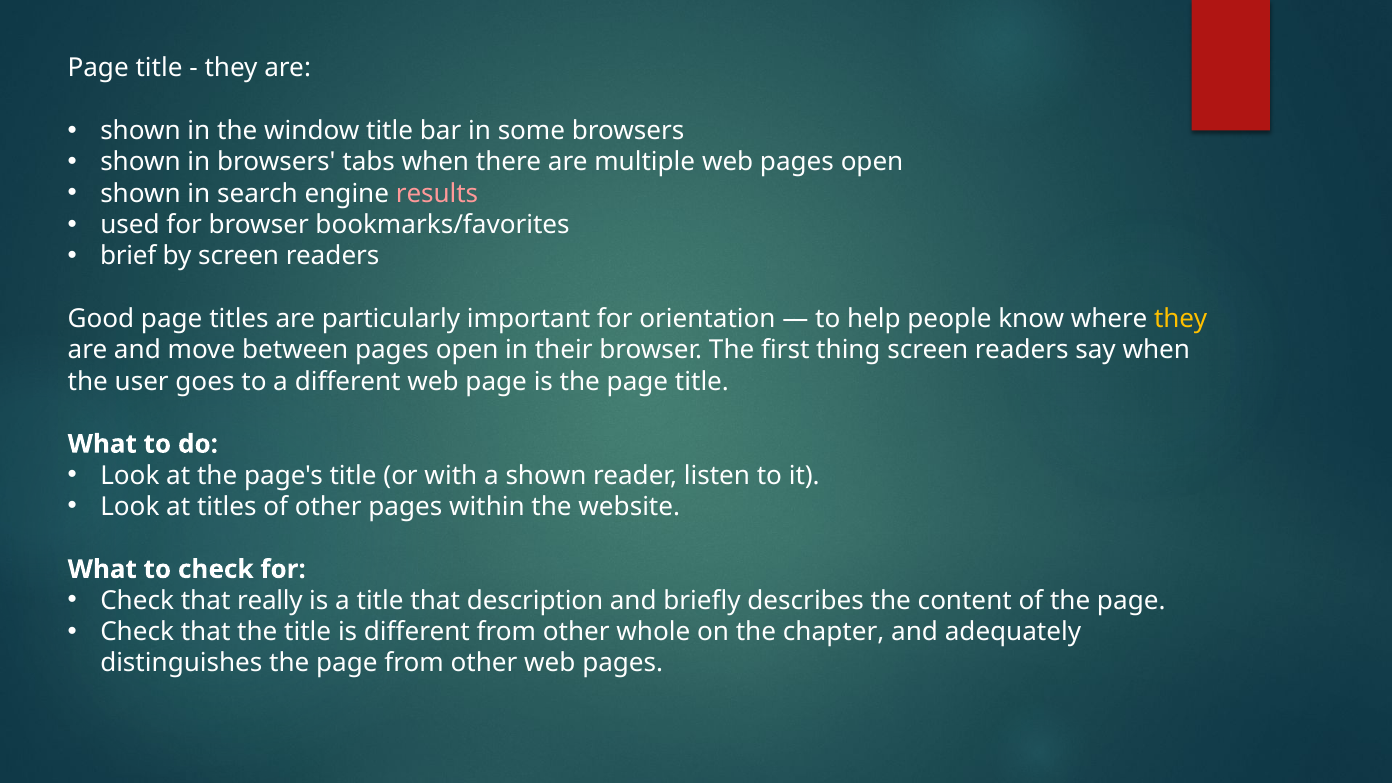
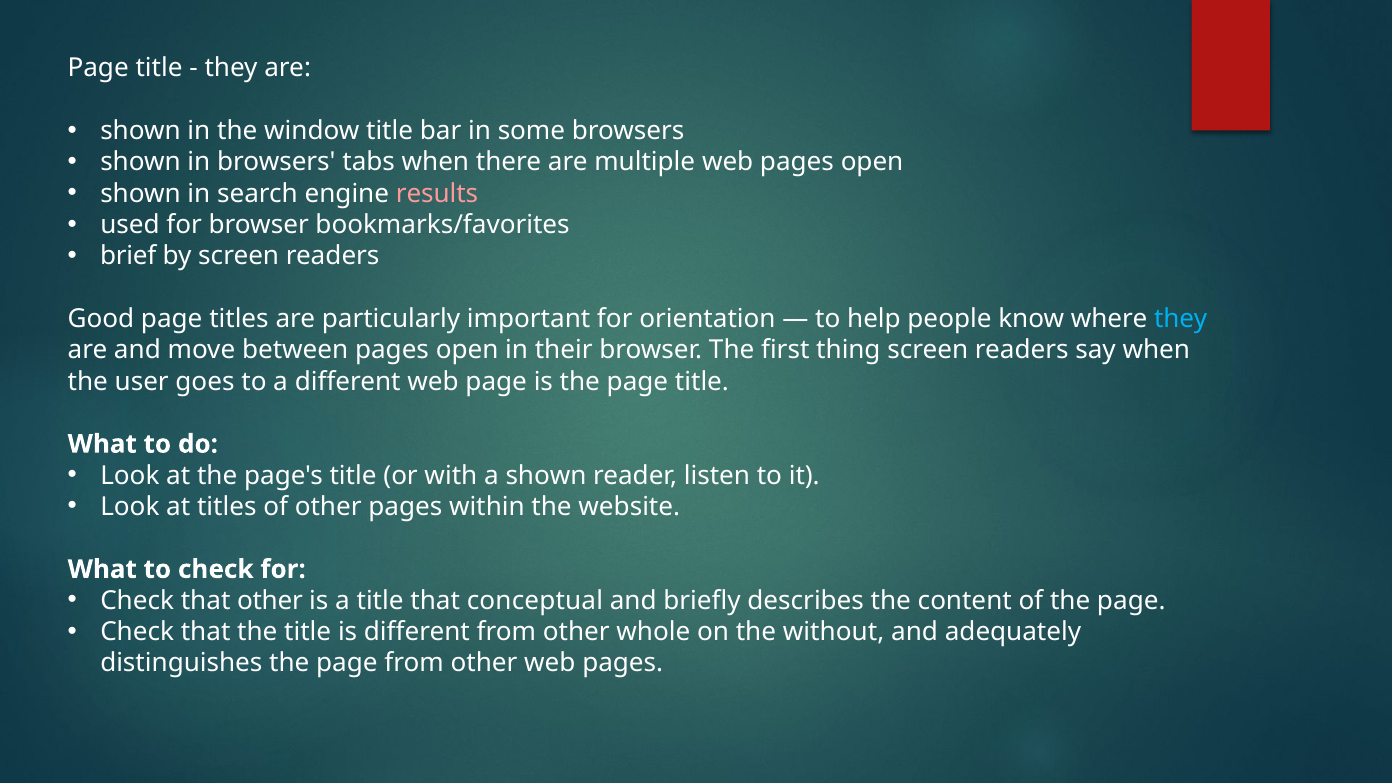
they at (1181, 319) colour: yellow -> light blue
that really: really -> other
description: description -> conceptual
chapter: chapter -> without
